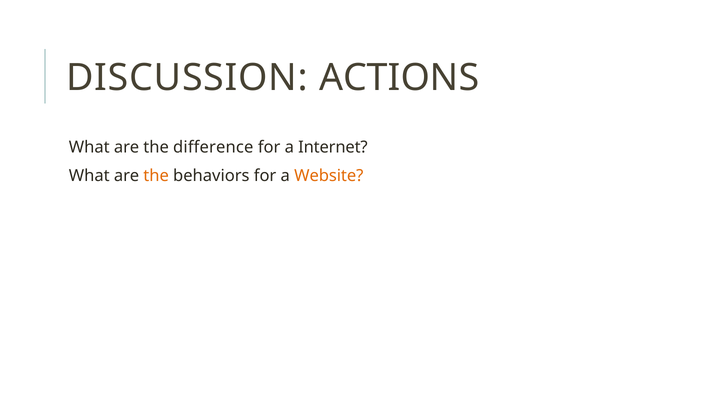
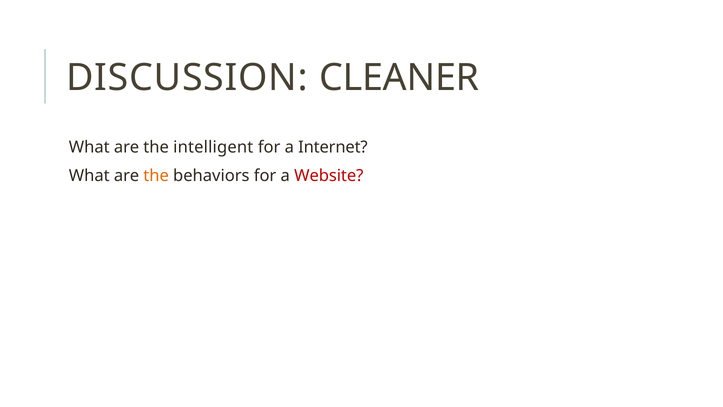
ACTIONS: ACTIONS -> CLEANER
difference: difference -> intelligent
Website colour: orange -> red
